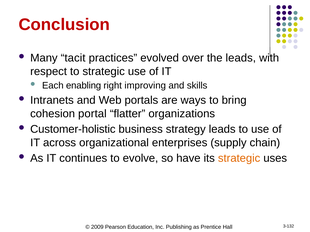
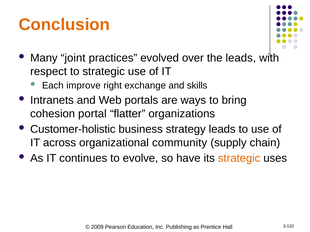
Conclusion colour: red -> orange
tacit: tacit -> joint
enabling: enabling -> improve
improving: improving -> exchange
enterprises: enterprises -> community
